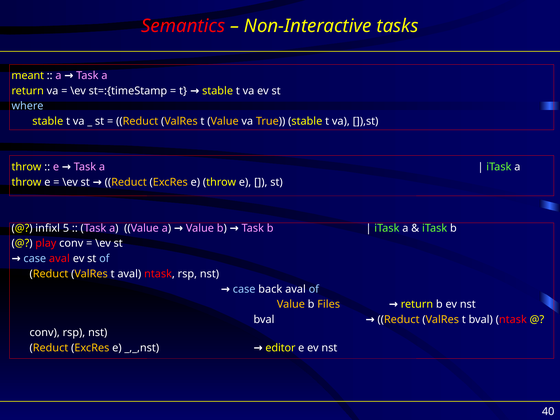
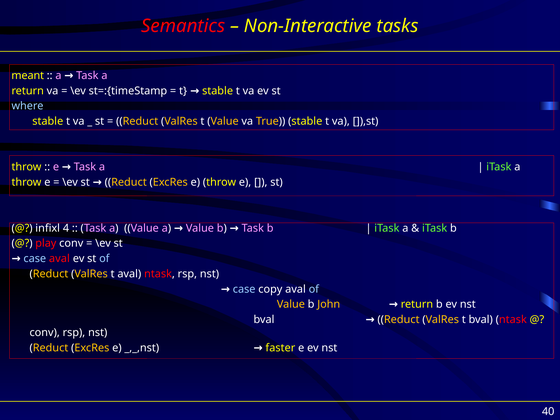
5: 5 -> 4
back: back -> copy
Files: Files -> John
editor: editor -> faster
